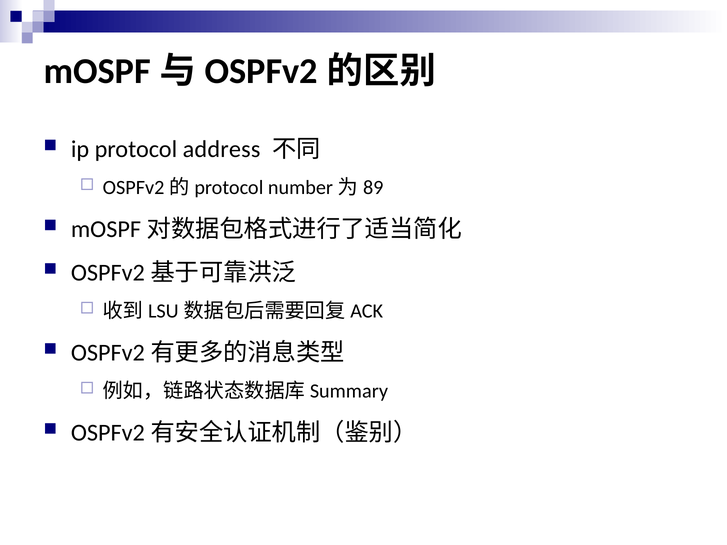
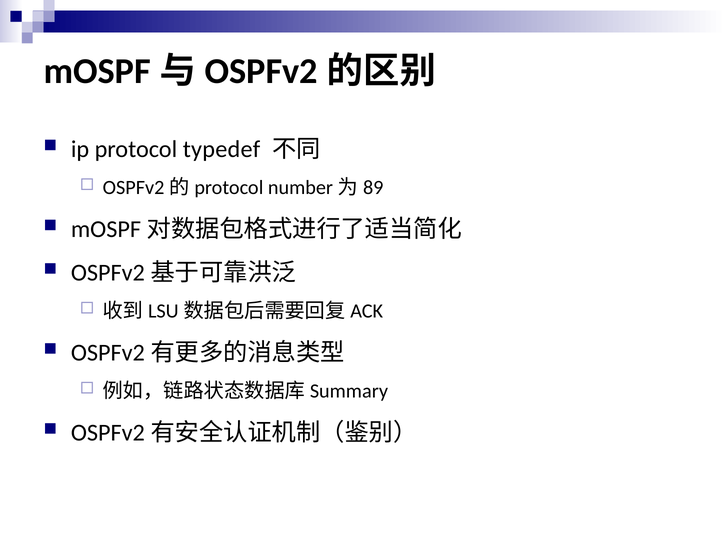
address: address -> typedef
